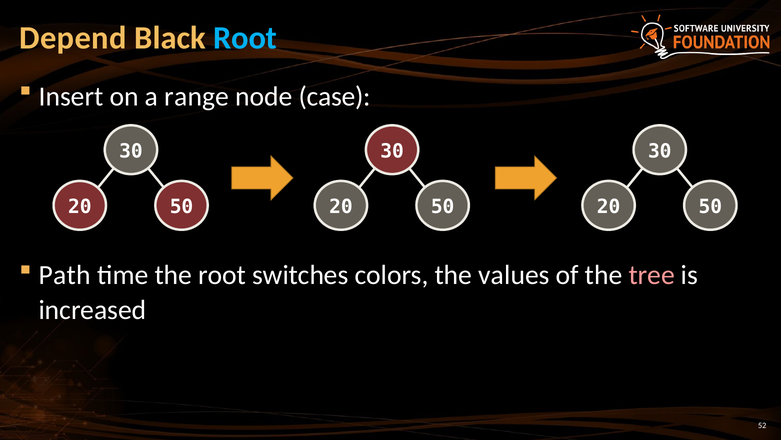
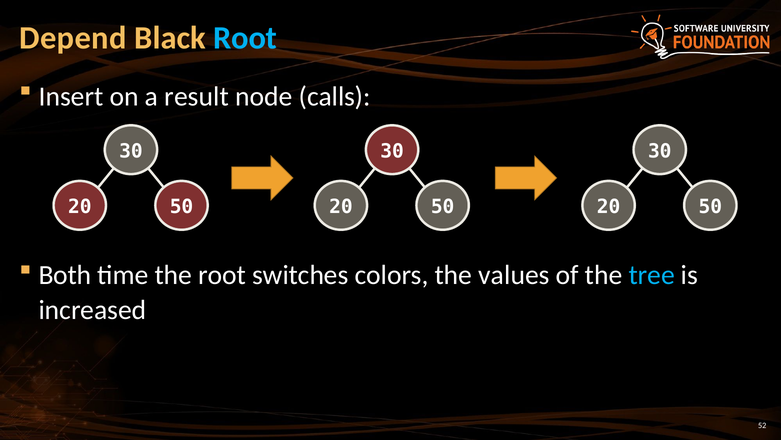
range: range -> result
case: case -> calls
Path: Path -> Both
tree colour: pink -> light blue
